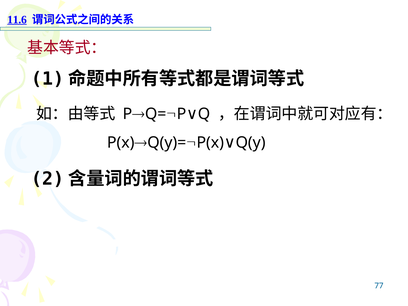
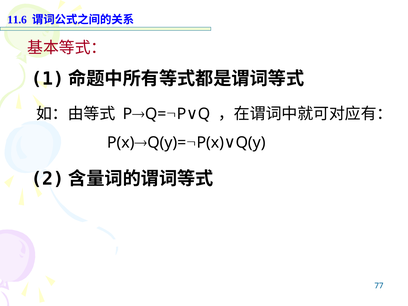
11.6 underline: present -> none
